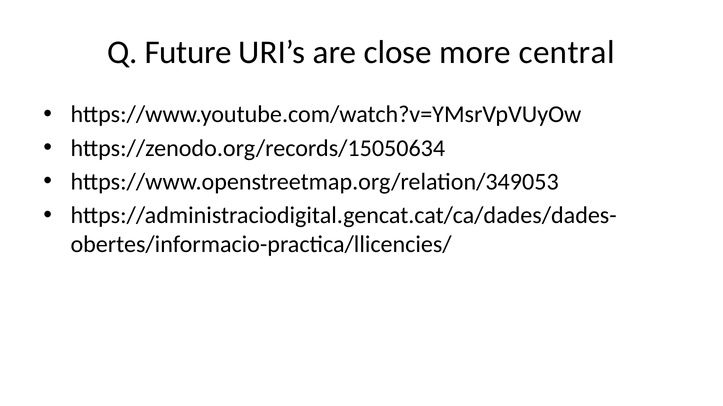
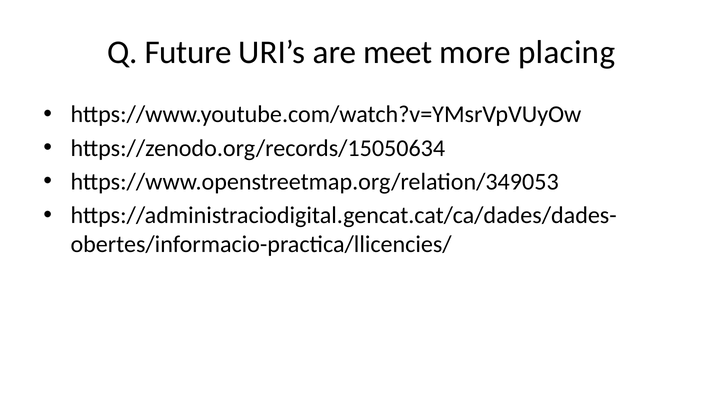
close: close -> meet
central: central -> placing
